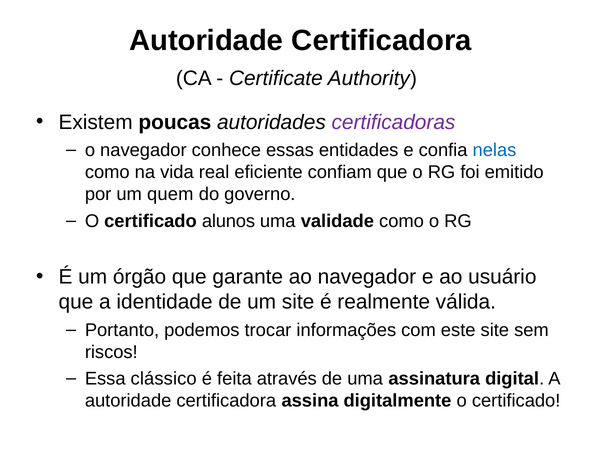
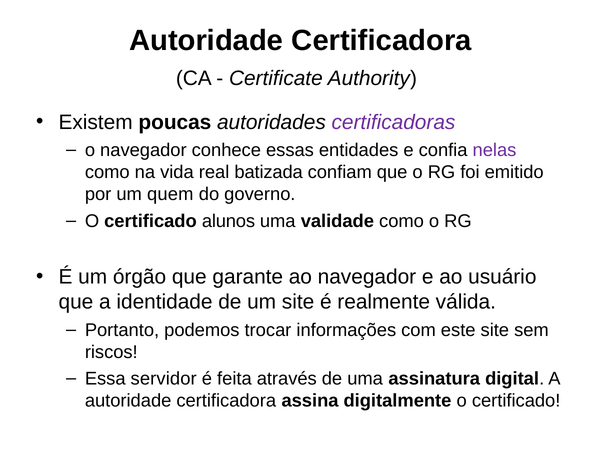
nelas colour: blue -> purple
eficiente: eficiente -> batizada
clássico: clássico -> servidor
